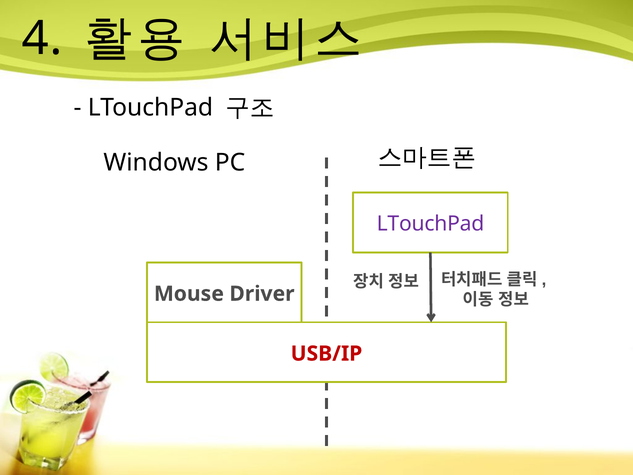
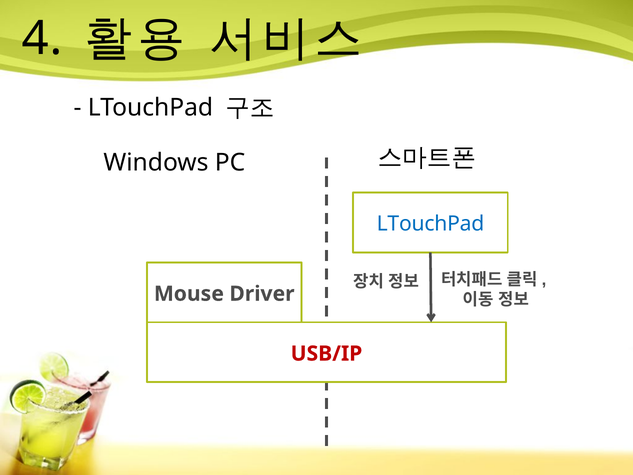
LTouchPad at (430, 224) colour: purple -> blue
